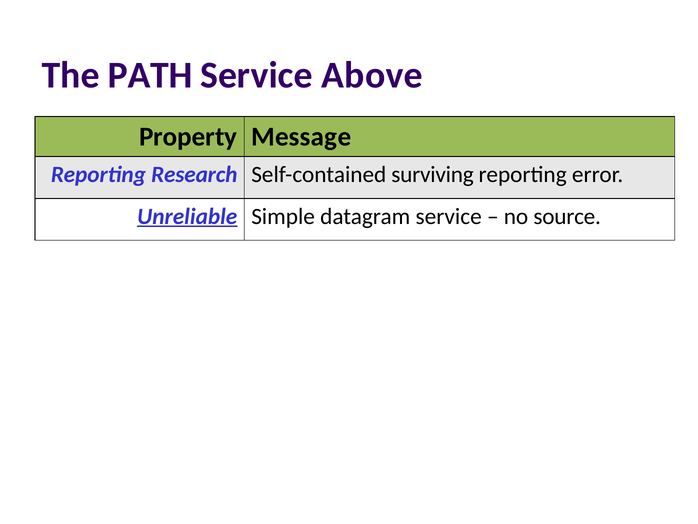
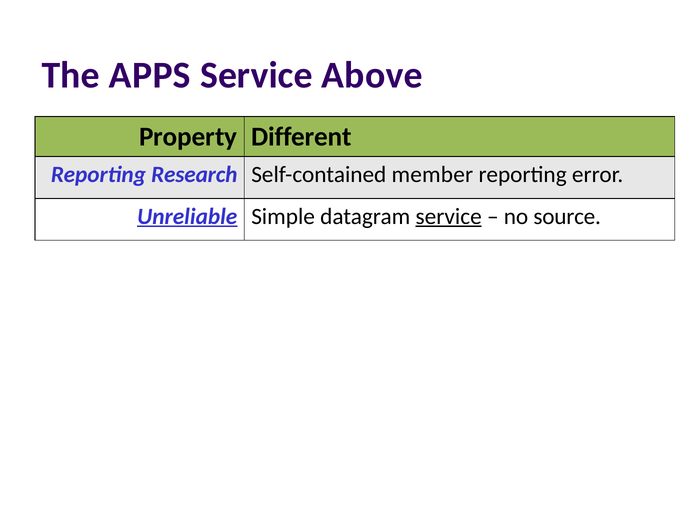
PATH: PATH -> APPS
Message: Message -> Different
surviving: surviving -> member
service at (449, 216) underline: none -> present
